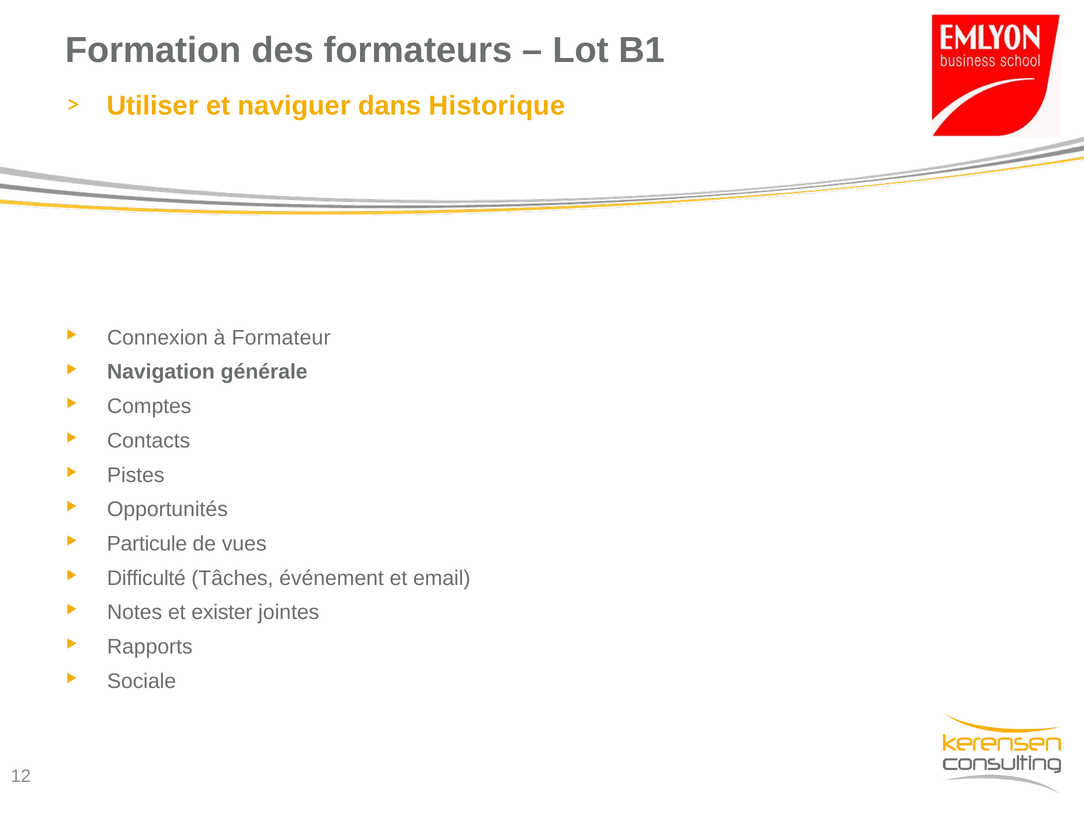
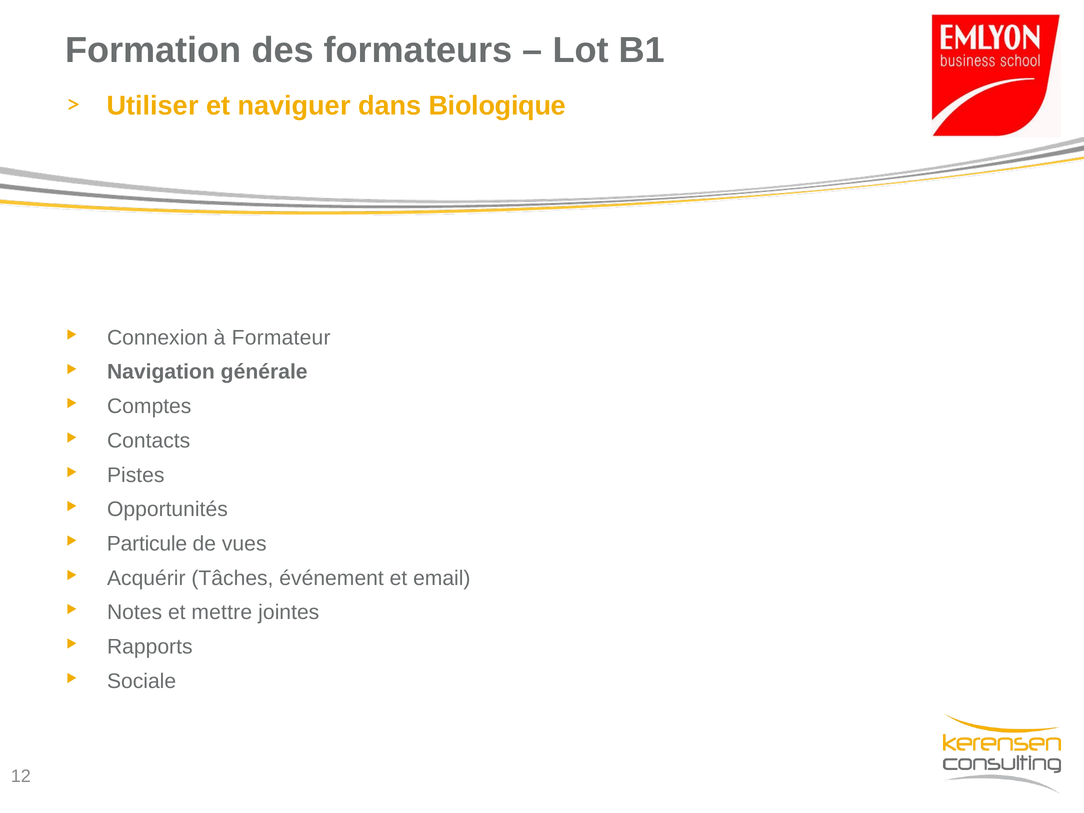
Historique: Historique -> Biologique
Difficulté: Difficulté -> Acquérir
exister: exister -> mettre
